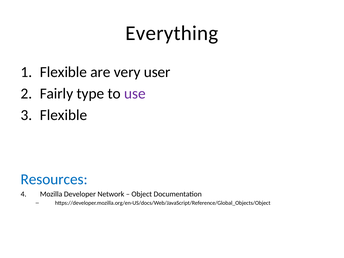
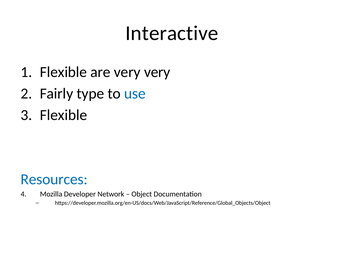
Everything: Everything -> Interactive
very user: user -> very
use colour: purple -> blue
